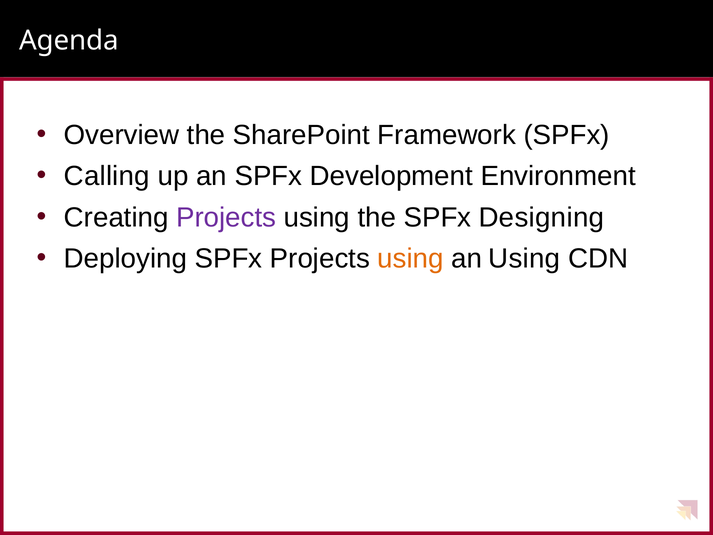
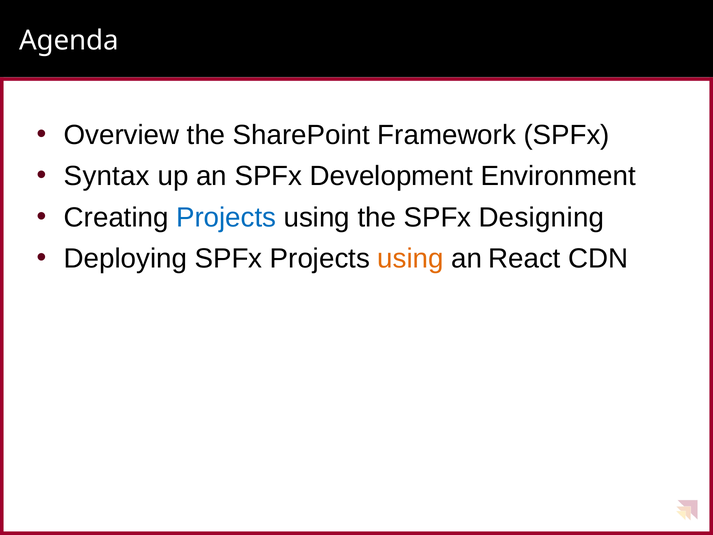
Calling: Calling -> Syntax
Projects at (226, 217) colour: purple -> blue
an Using: Using -> React
